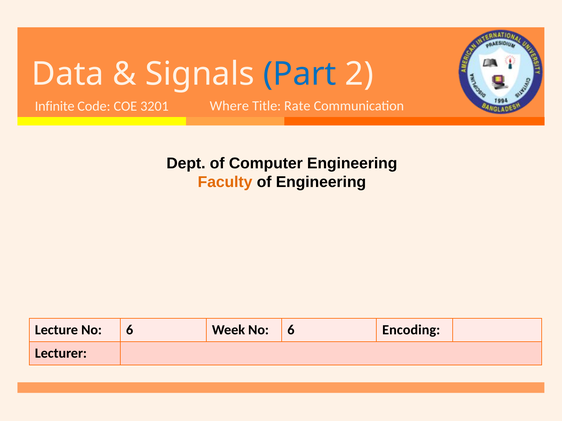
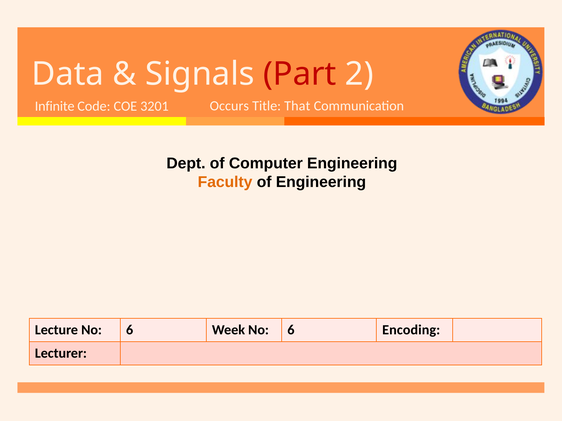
Part colour: blue -> red
Where: Where -> Occurs
Rate: Rate -> That
